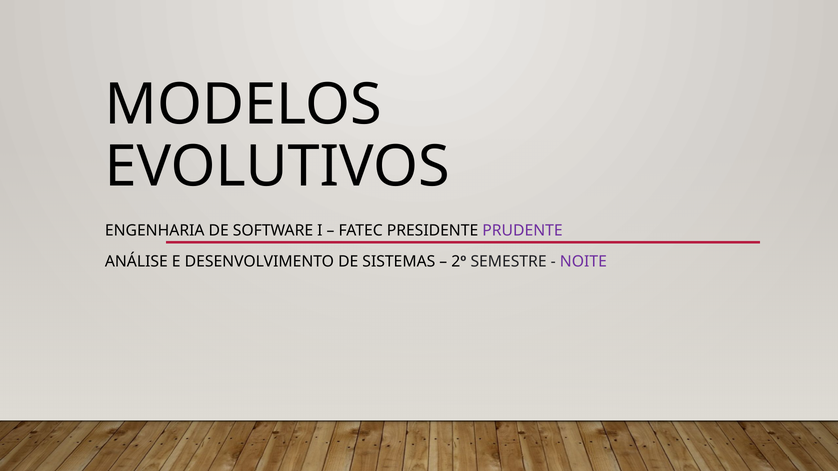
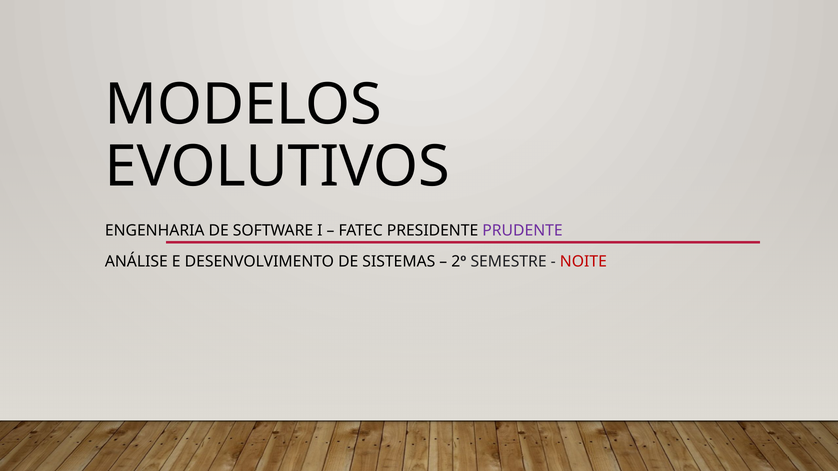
NOITE colour: purple -> red
